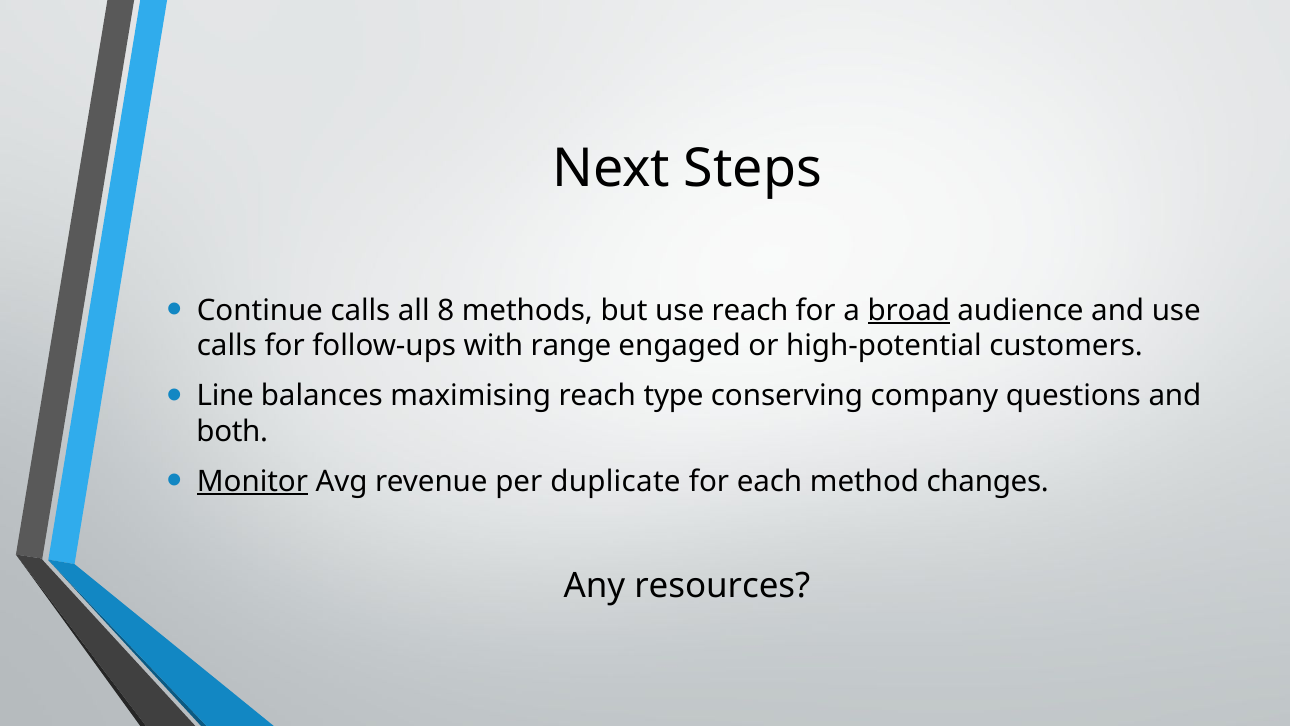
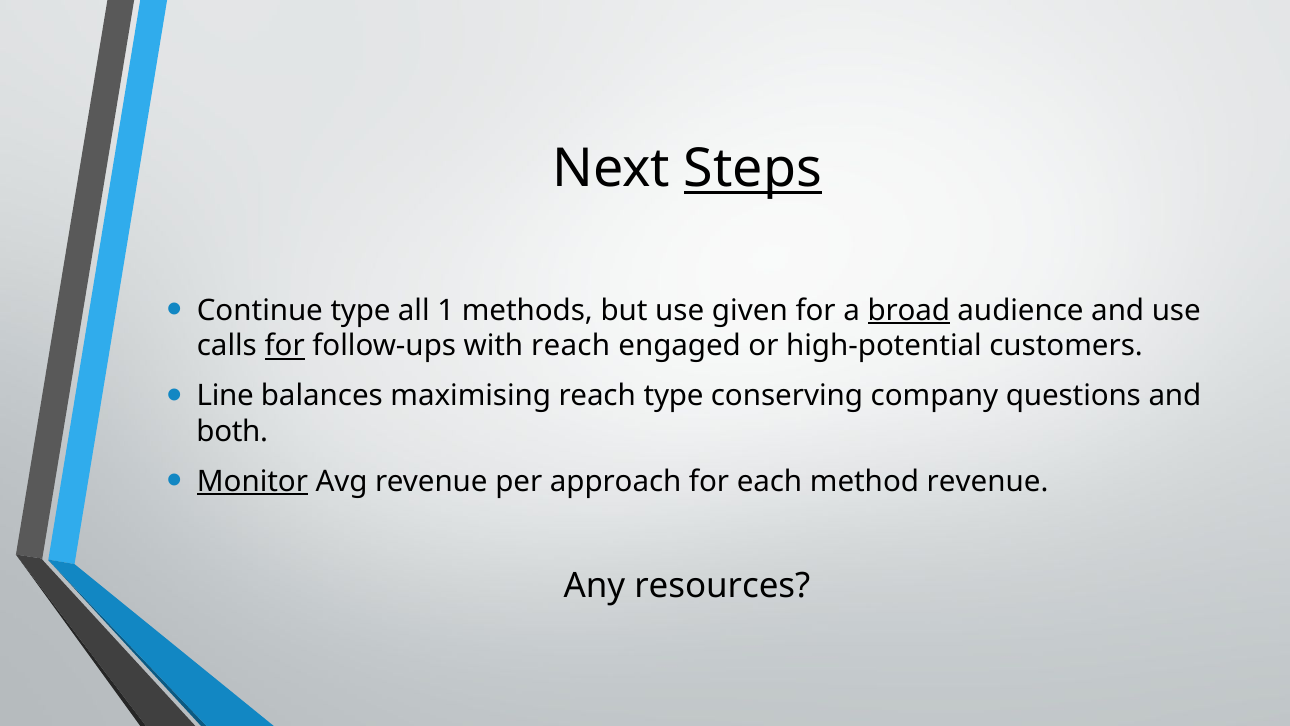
Steps underline: none -> present
Continue calls: calls -> type
8: 8 -> 1
use reach: reach -> given
for at (285, 346) underline: none -> present
with range: range -> reach
duplicate: duplicate -> approach
method changes: changes -> revenue
